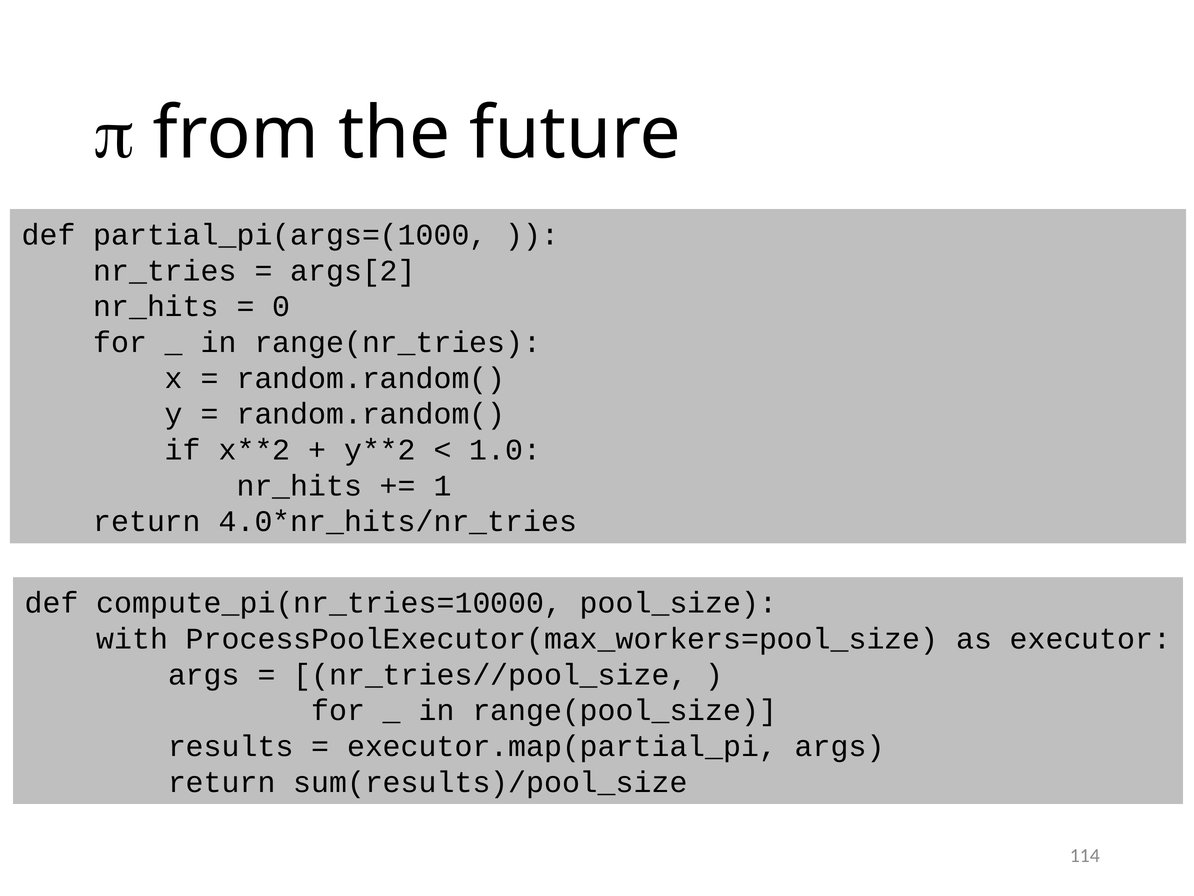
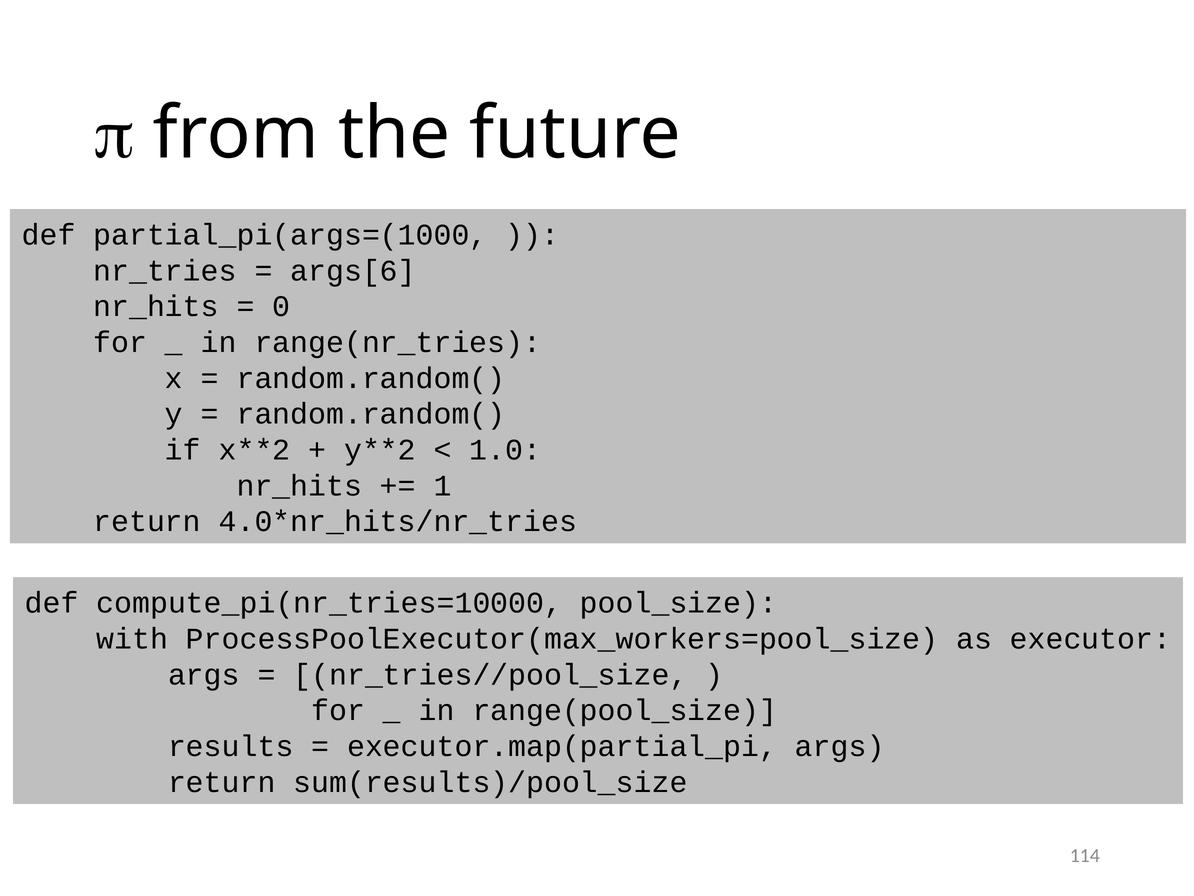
args[2: args[2 -> args[6
